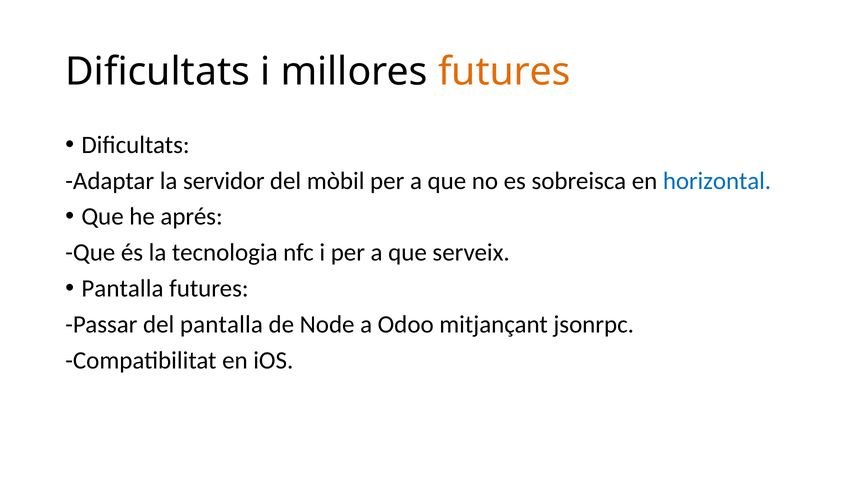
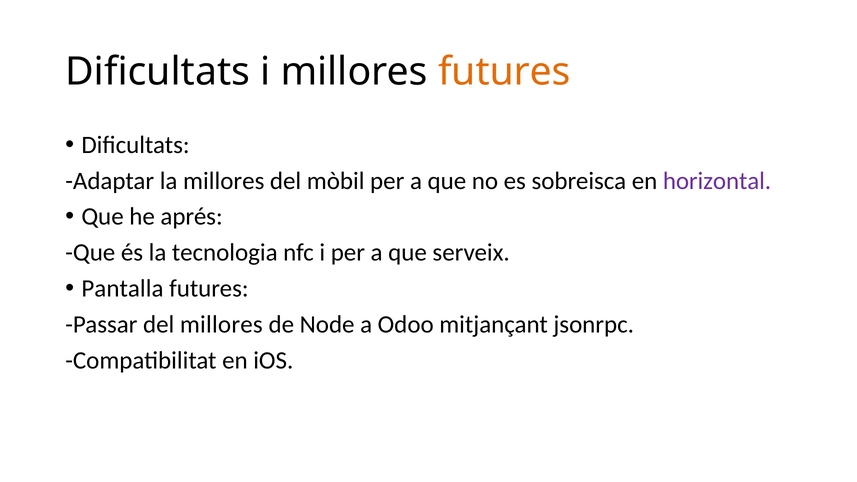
la servidor: servidor -> millores
horizontal colour: blue -> purple
del pantalla: pantalla -> millores
